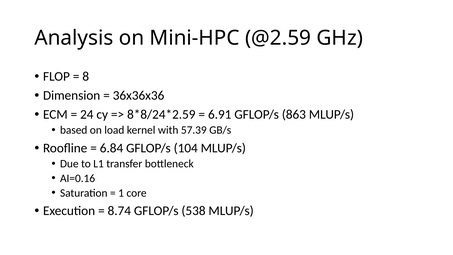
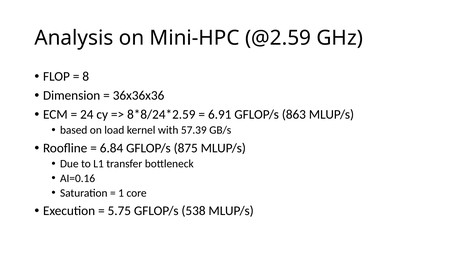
104: 104 -> 875
8.74: 8.74 -> 5.75
